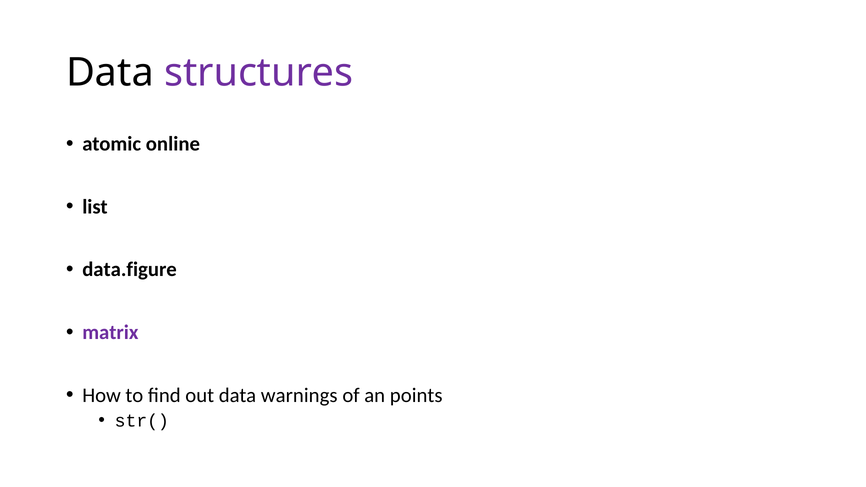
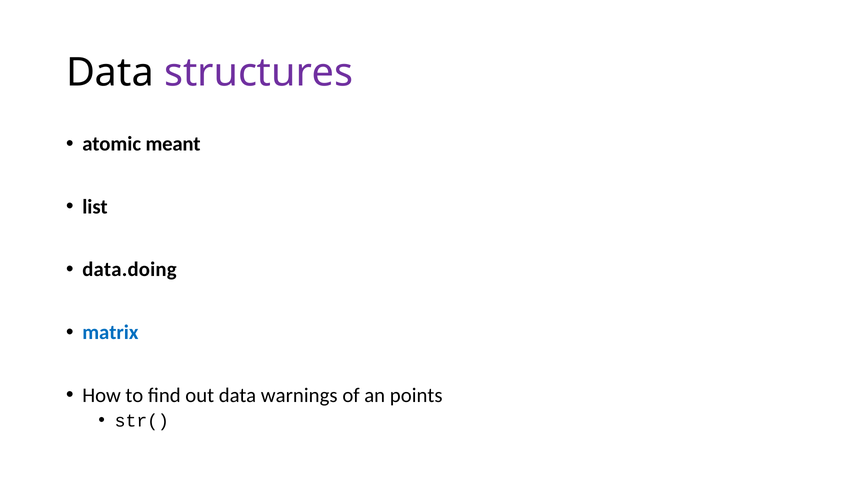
online: online -> meant
data.figure: data.figure -> data.doing
matrix colour: purple -> blue
